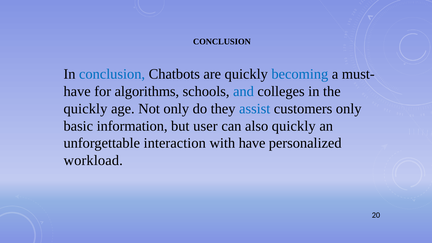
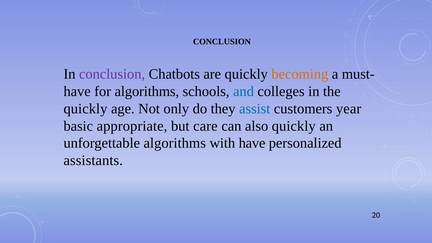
conclusion at (112, 74) colour: blue -> purple
becoming colour: blue -> orange
customers only: only -> year
information: information -> appropriate
user: user -> care
unforgettable interaction: interaction -> algorithms
workload: workload -> assistants
